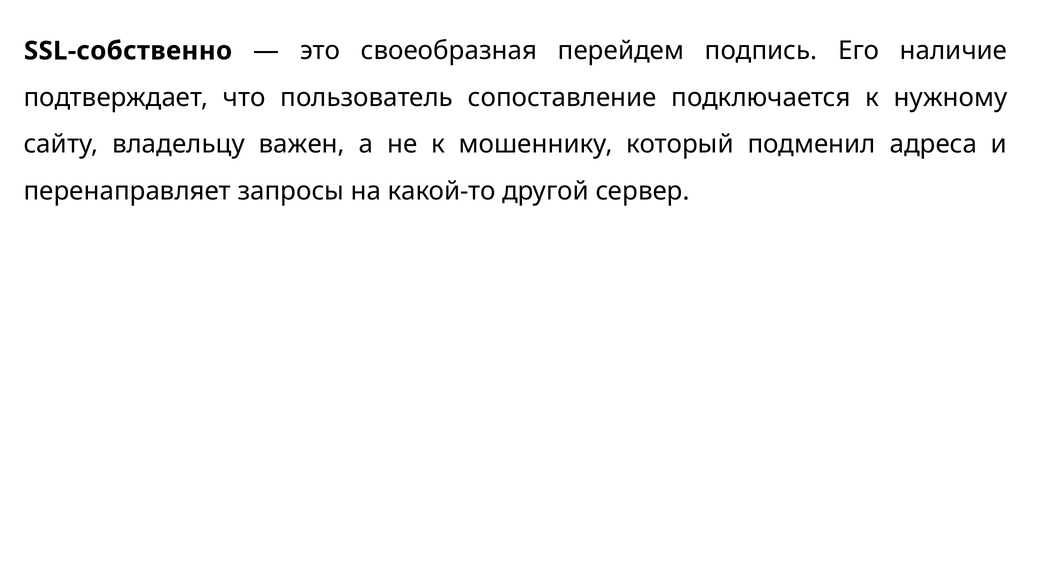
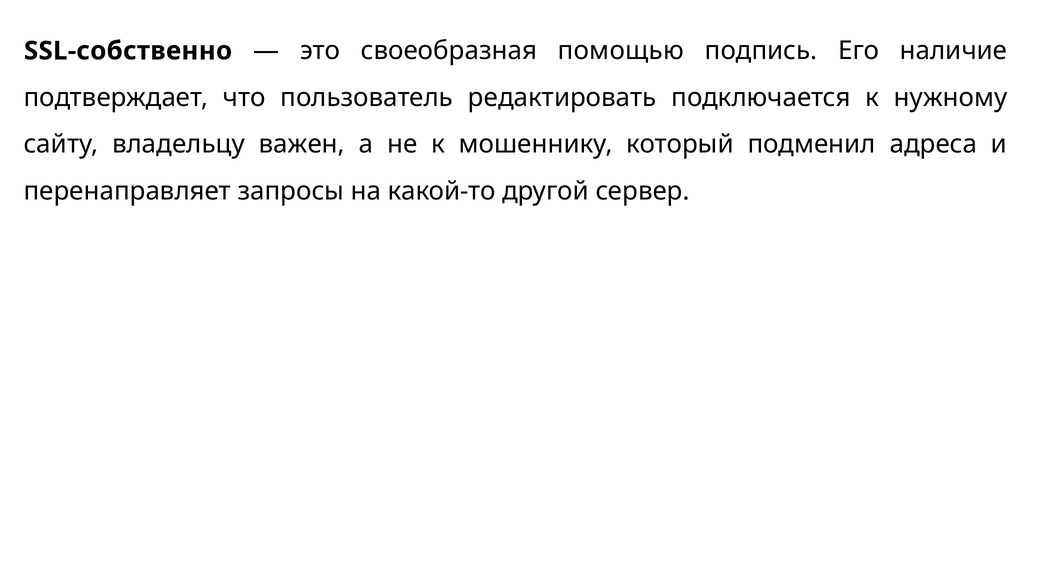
перейдем: перейдем -> помощью
сопоставление: сопоставление -> редактировать
